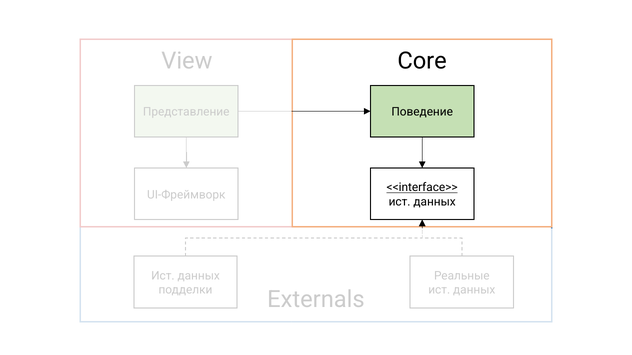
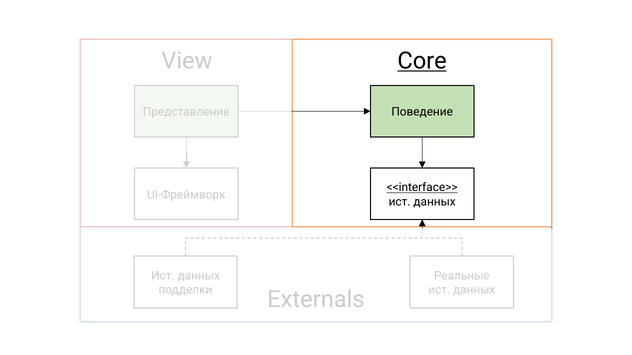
Core underline: none -> present
